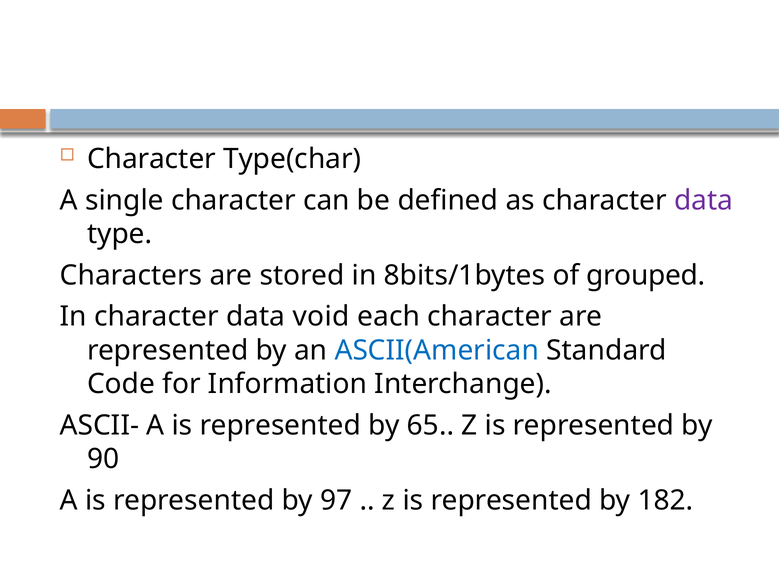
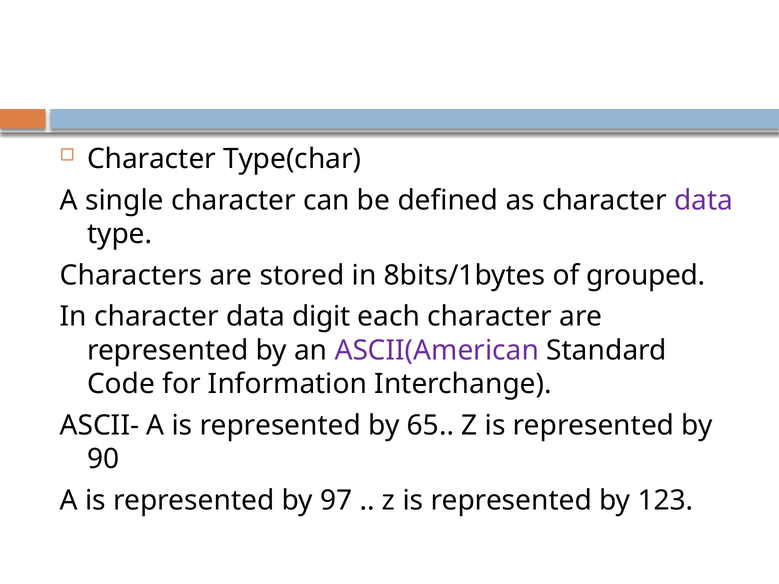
void: void -> digit
ASCII(American colour: blue -> purple
182: 182 -> 123
